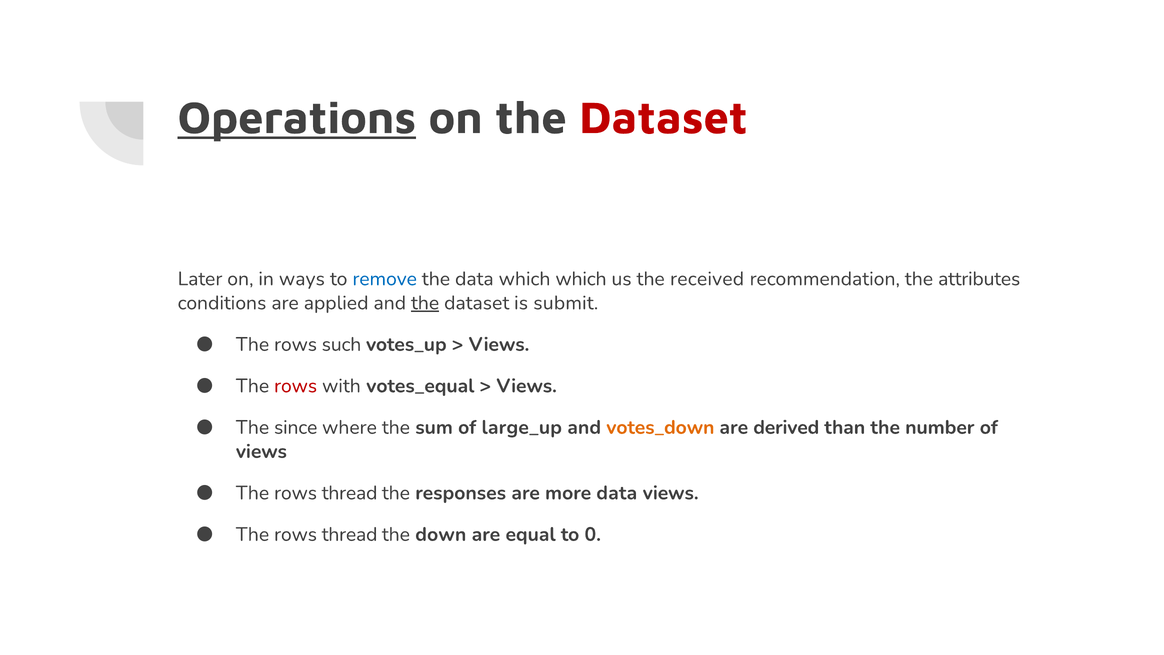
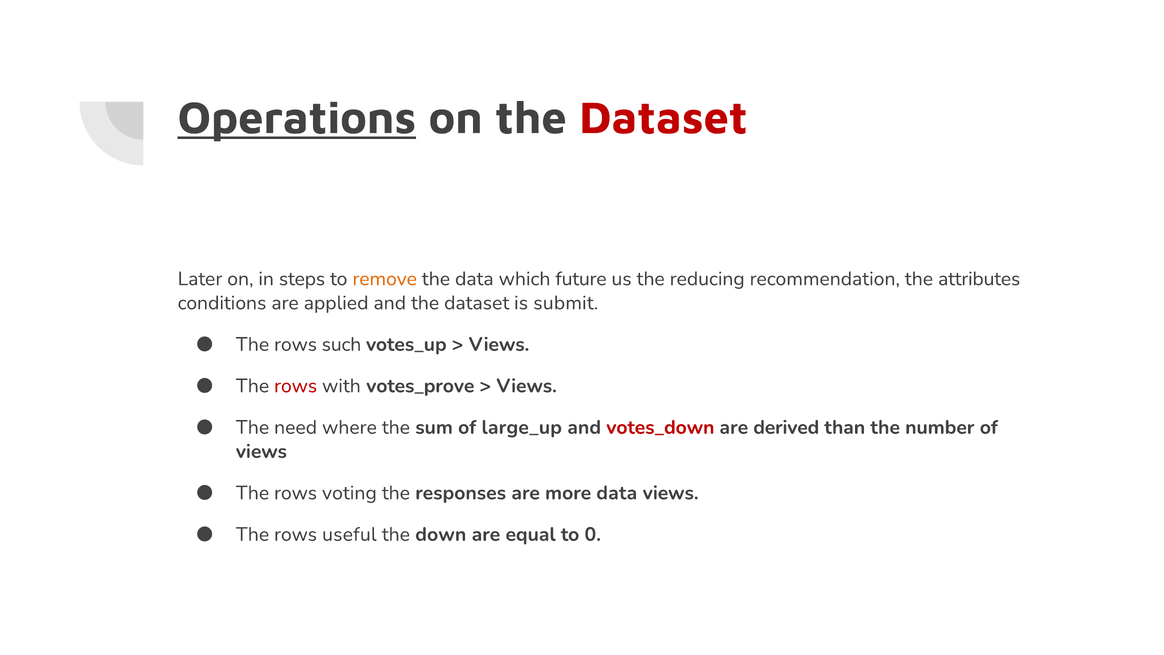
ways: ways -> steps
remove colour: blue -> orange
which which: which -> future
received: received -> reducing
the at (425, 303) underline: present -> none
votes_equal: votes_equal -> votes_prove
since: since -> need
votes_down colour: orange -> red
thread at (350, 493): thread -> voting
thread at (350, 534): thread -> useful
